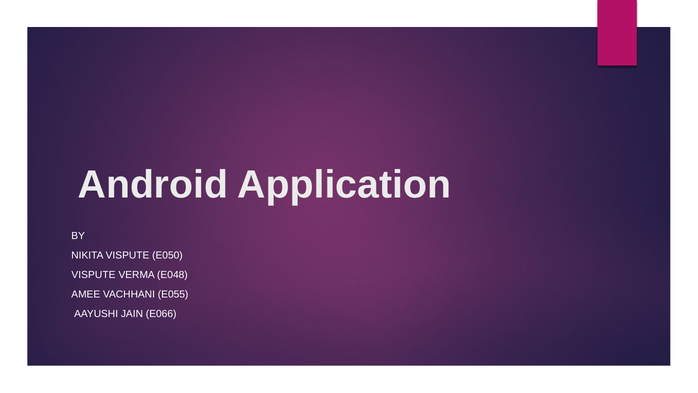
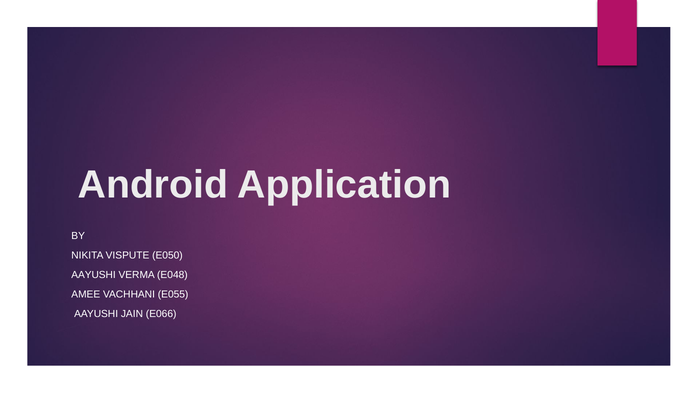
VISPUTE at (93, 275): VISPUTE -> AAYUSHI
